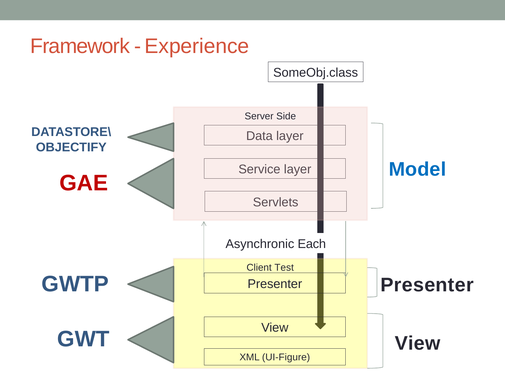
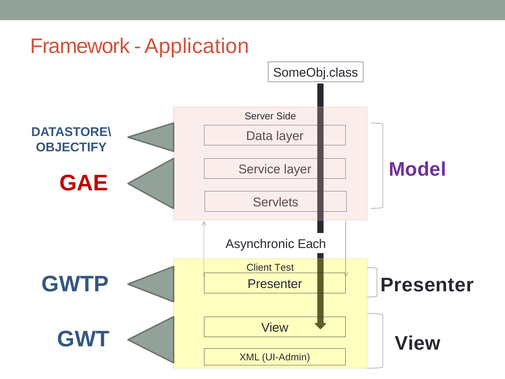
Experience: Experience -> Application
Model colour: blue -> purple
UI-Figure: UI-Figure -> UI-Admin
